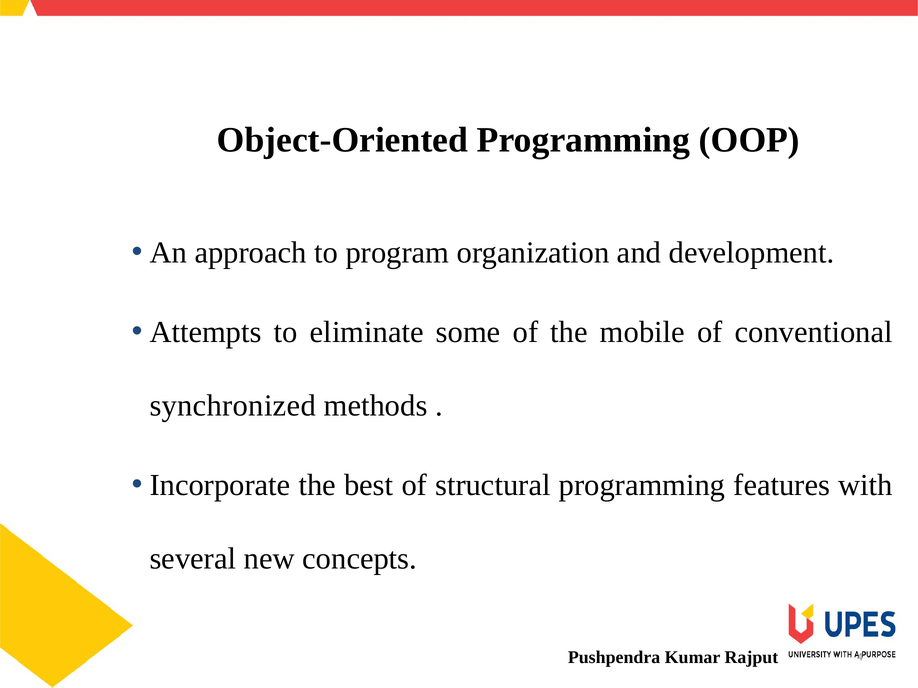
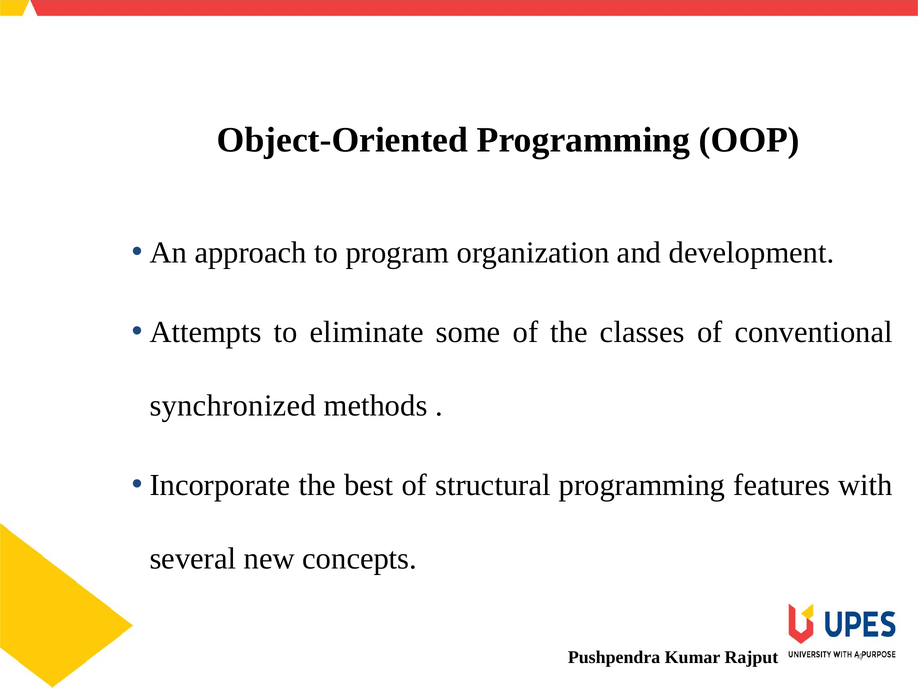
mobile: mobile -> classes
